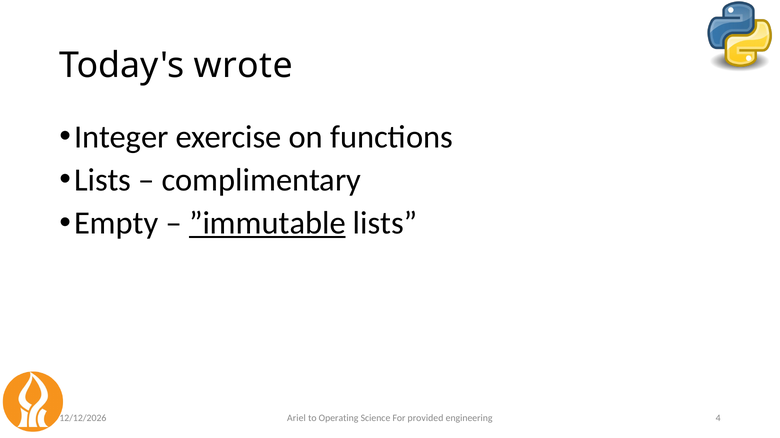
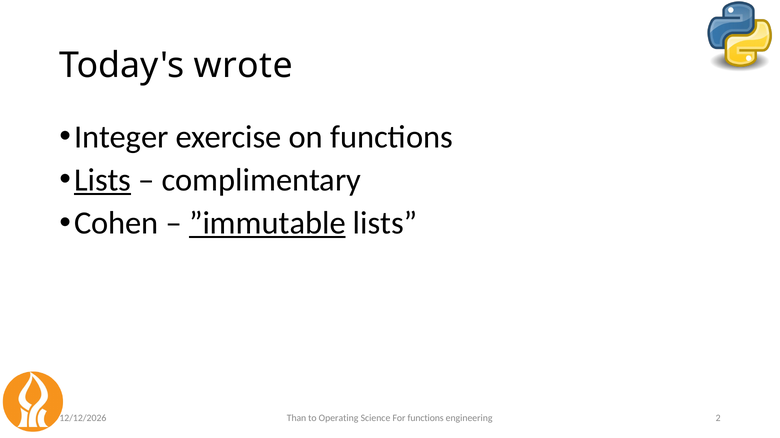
Lists at (103, 180) underline: none -> present
Empty: Empty -> Cohen
Ariel: Ariel -> Than
For provided: provided -> functions
4: 4 -> 2
